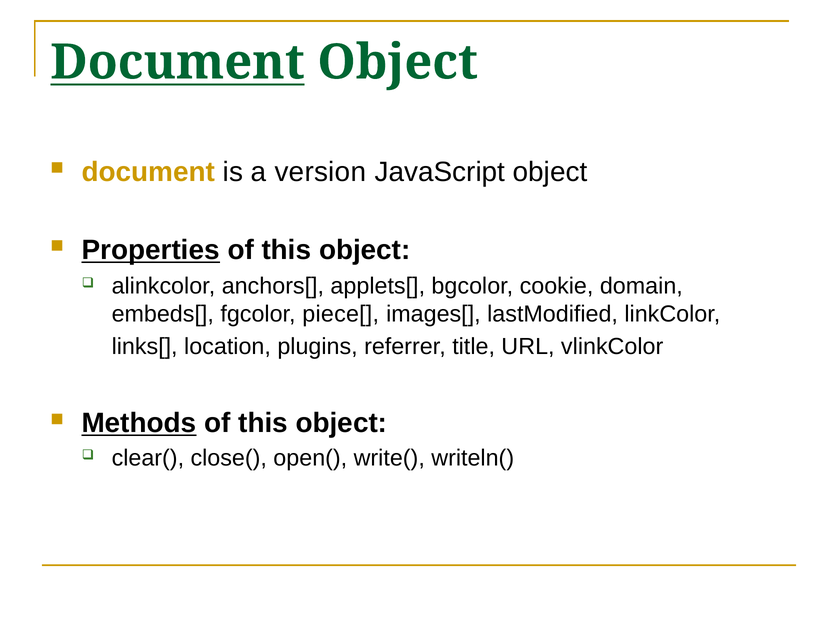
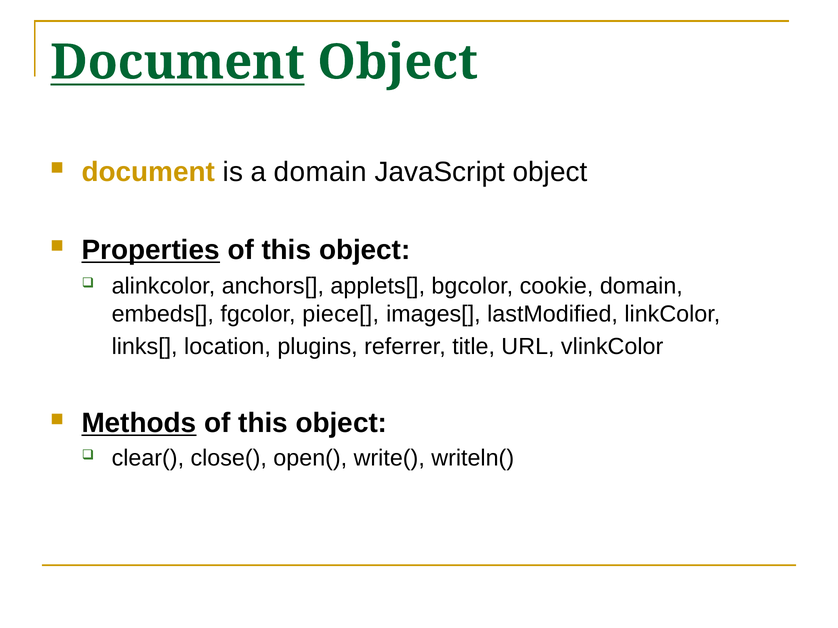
a version: version -> domain
